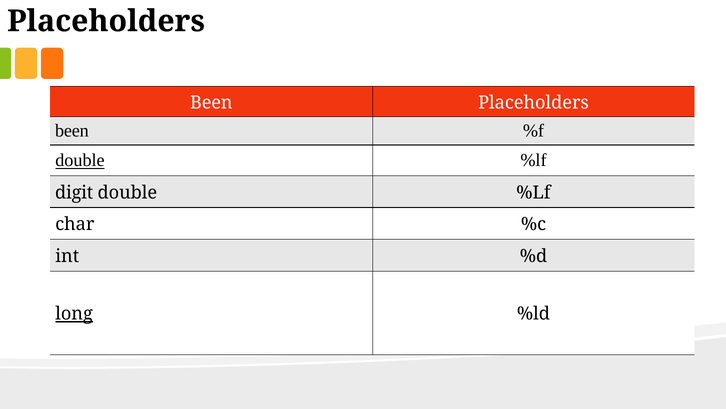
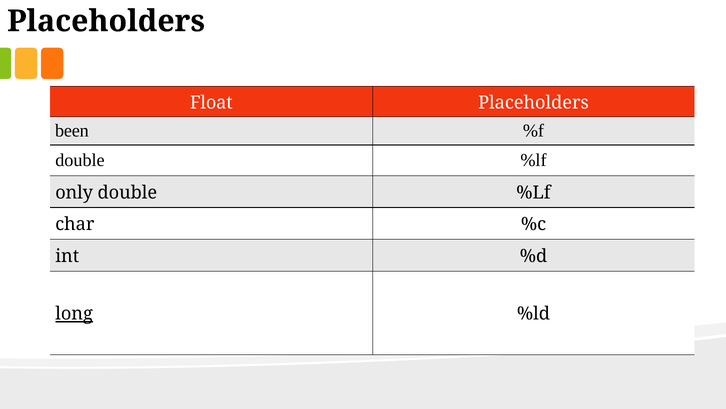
Been at (211, 102): Been -> Float
double at (80, 160) underline: present -> none
digit: digit -> only
